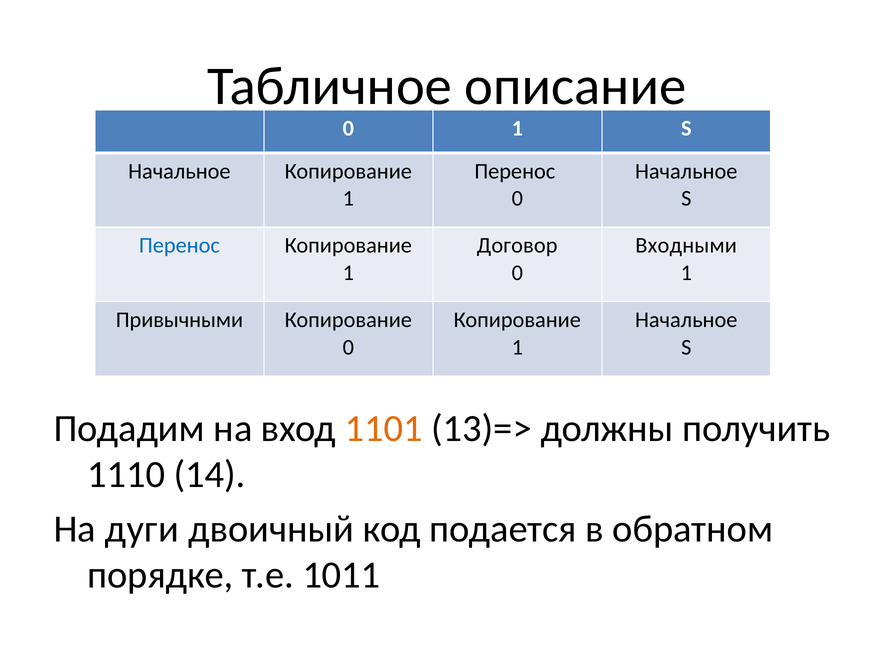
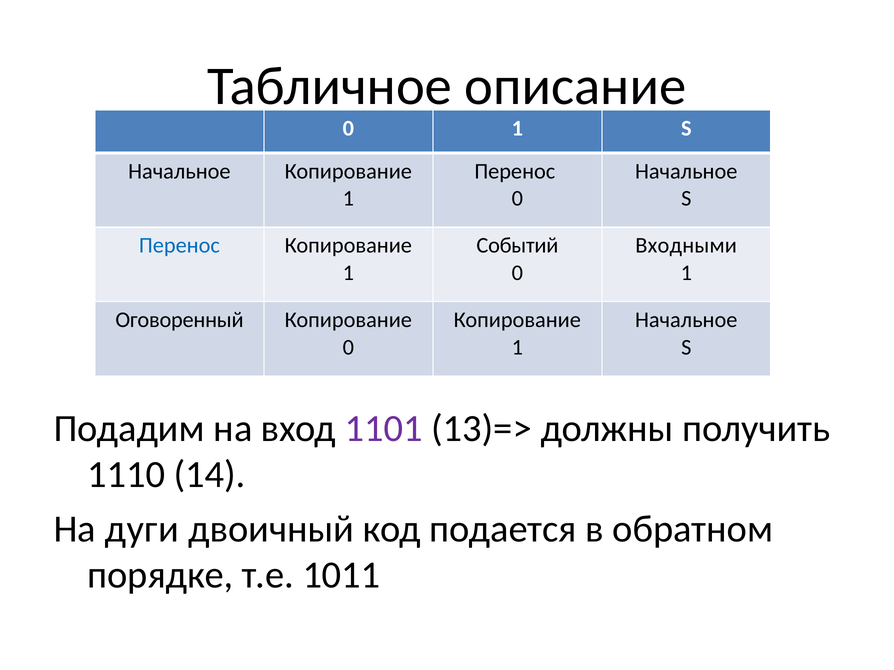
Договор: Договор -> Событий
Привычными: Привычными -> Оговоренный
1101 colour: orange -> purple
